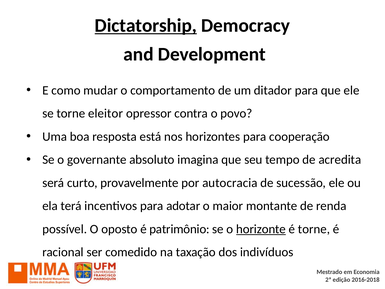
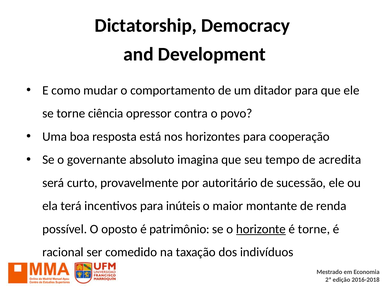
Dictatorship underline: present -> none
eleitor: eleitor -> ciência
autocracia: autocracia -> autoritário
adotar: adotar -> inúteis
